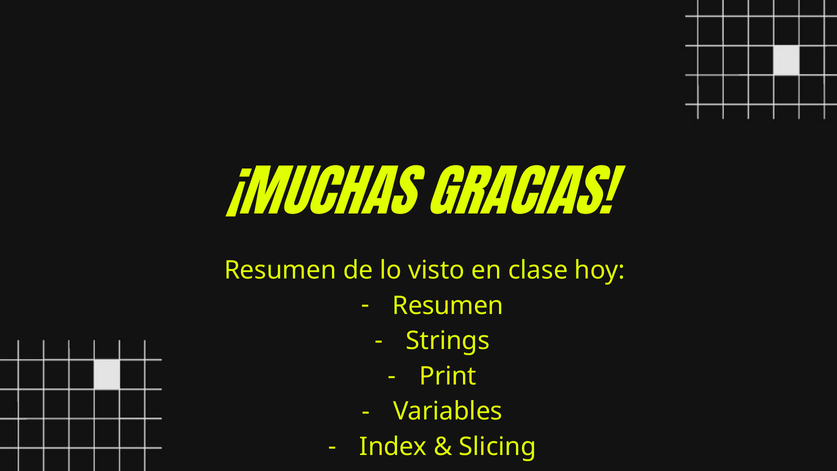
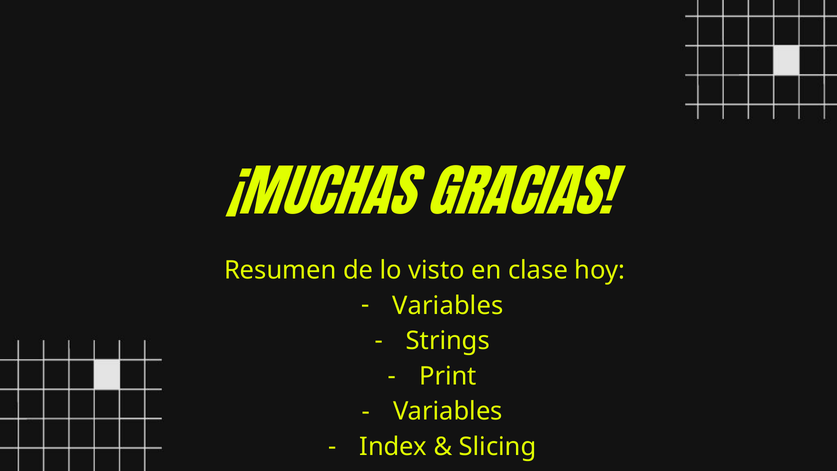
Resumen at (448, 305): Resumen -> Variables
